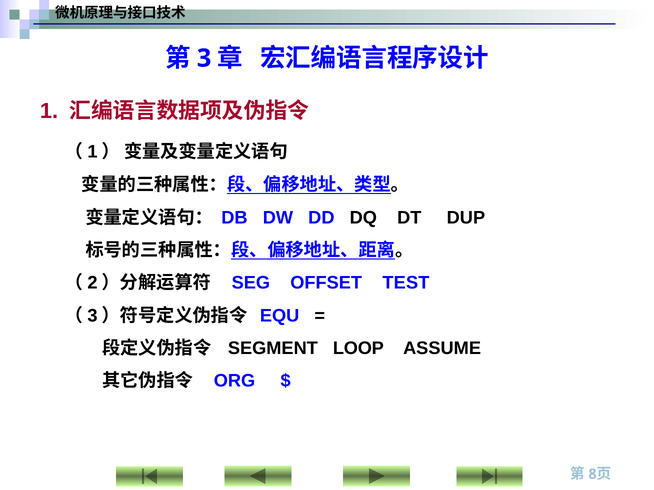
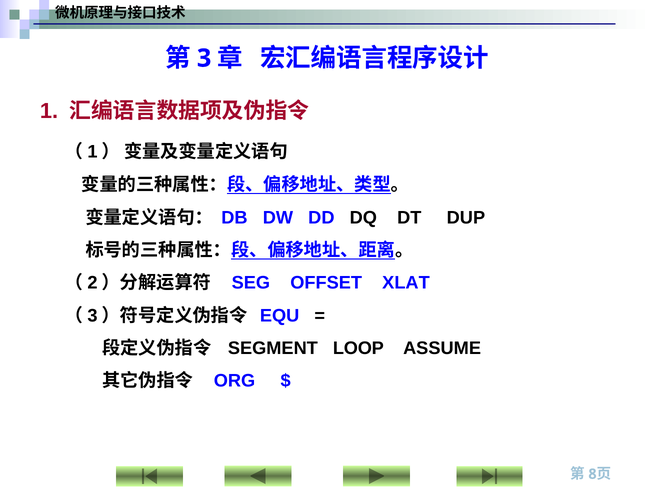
TEST: TEST -> XLAT
